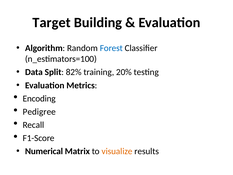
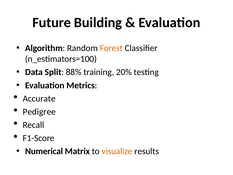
Target: Target -> Future
Forest colour: blue -> orange
82%: 82% -> 88%
Encoding: Encoding -> Accurate
